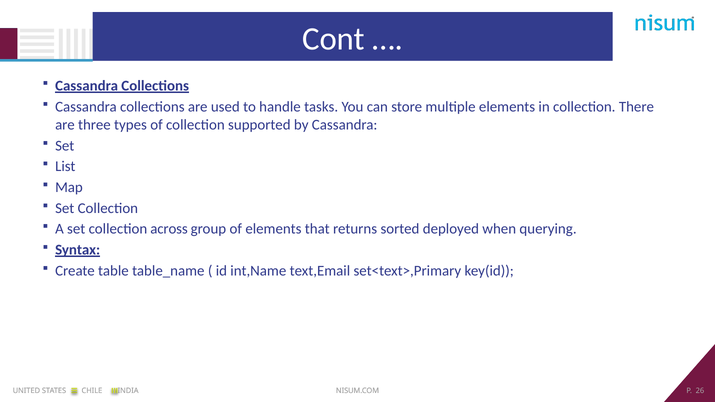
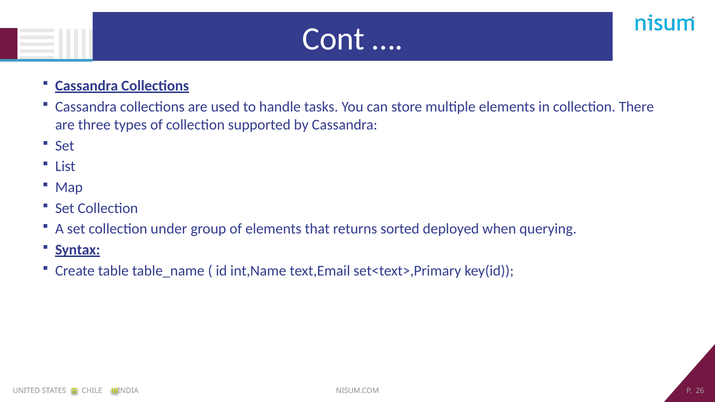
across: across -> under
